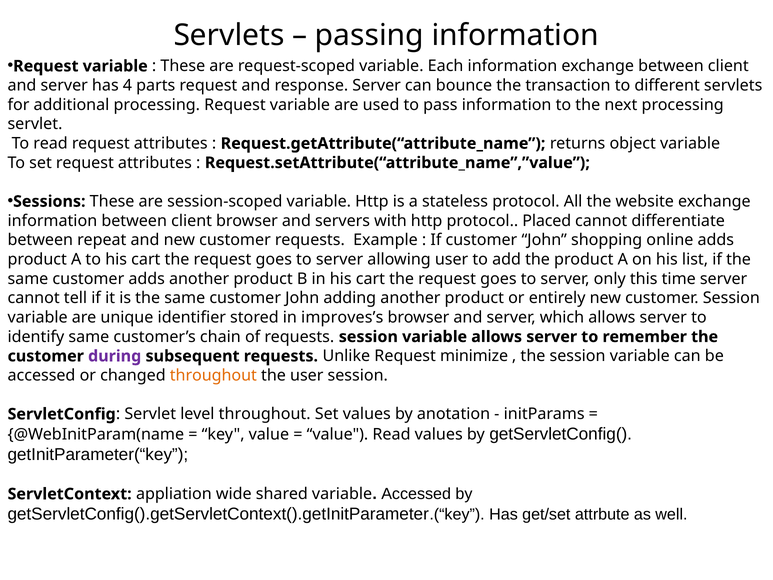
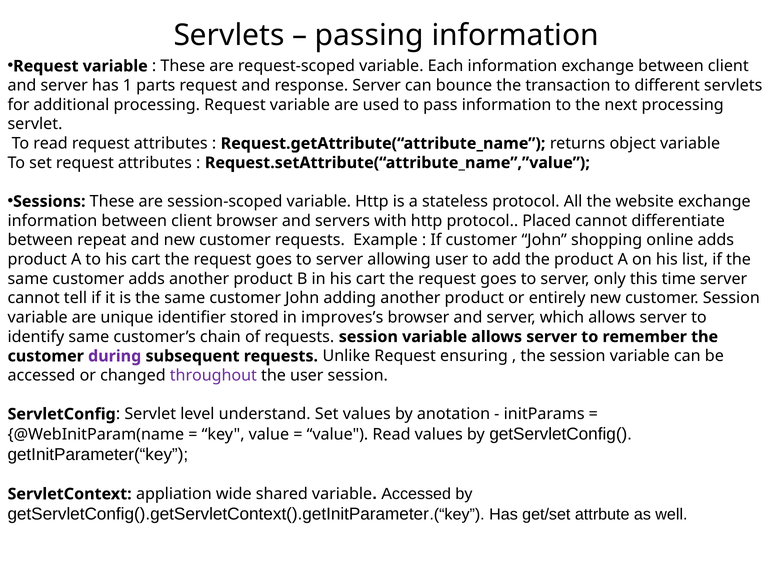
4: 4 -> 1
minimize: minimize -> ensuring
throughout at (213, 375) colour: orange -> purple
level throughout: throughout -> understand
